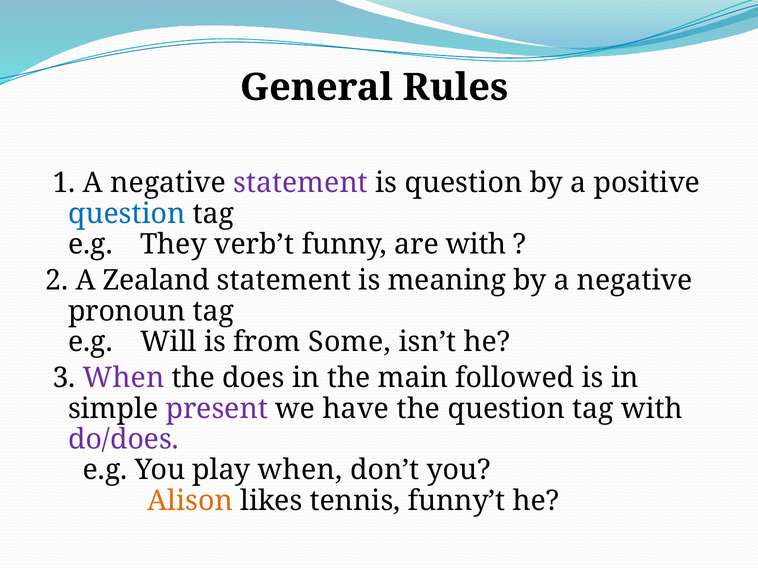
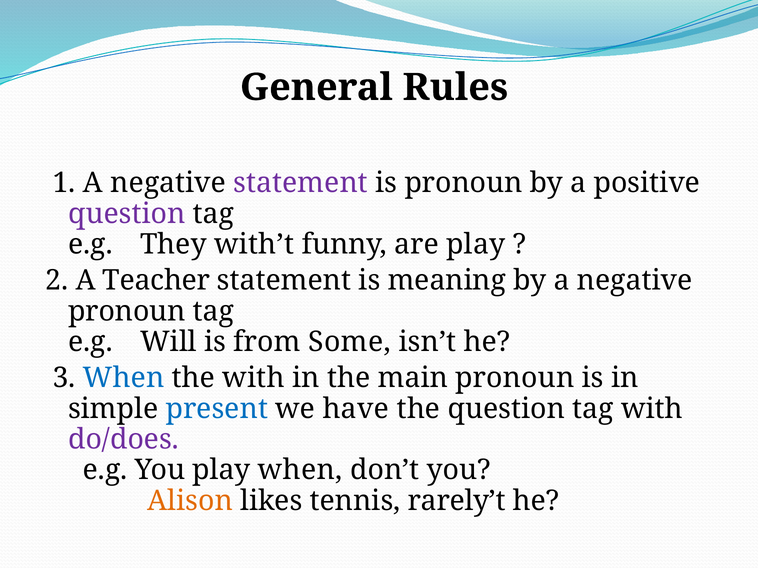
is question: question -> pronoun
question at (127, 214) colour: blue -> purple
verb’t: verb’t -> with’t
are with: with -> play
Zealand: Zealand -> Teacher
When at (124, 378) colour: purple -> blue
the does: does -> with
main followed: followed -> pronoun
present colour: purple -> blue
funny’t: funny’t -> rarely’t
